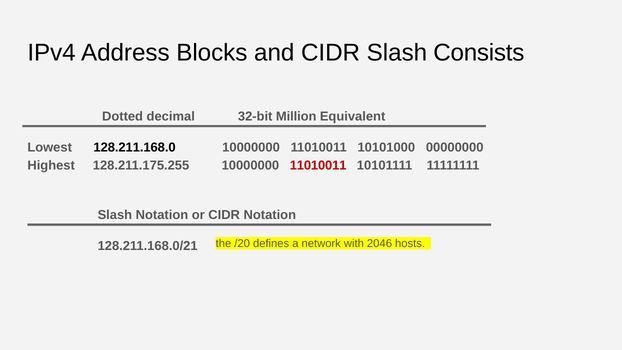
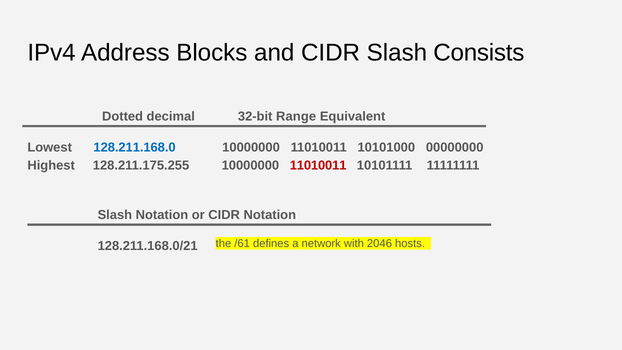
Million: Million -> Range
128.211.168.0 colour: black -> blue
/20: /20 -> /61
